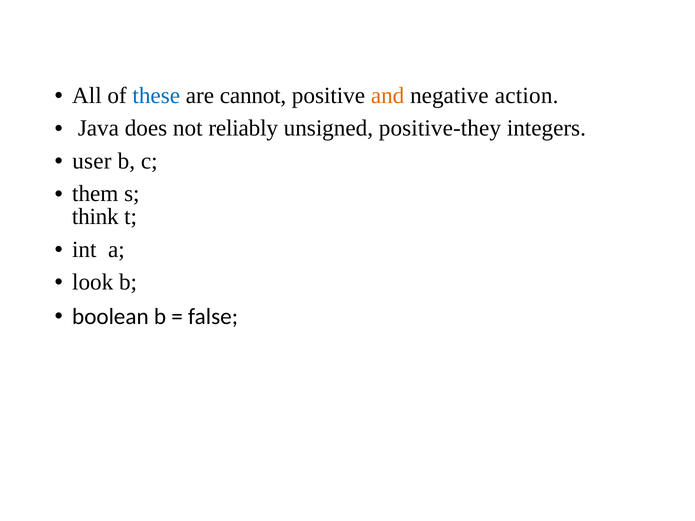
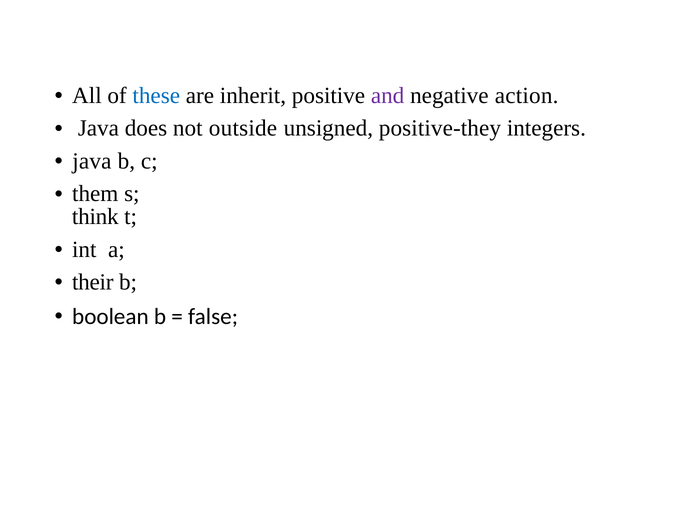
cannot: cannot -> inherit
and colour: orange -> purple
reliably: reliably -> outside
user at (92, 161): user -> java
look: look -> their
